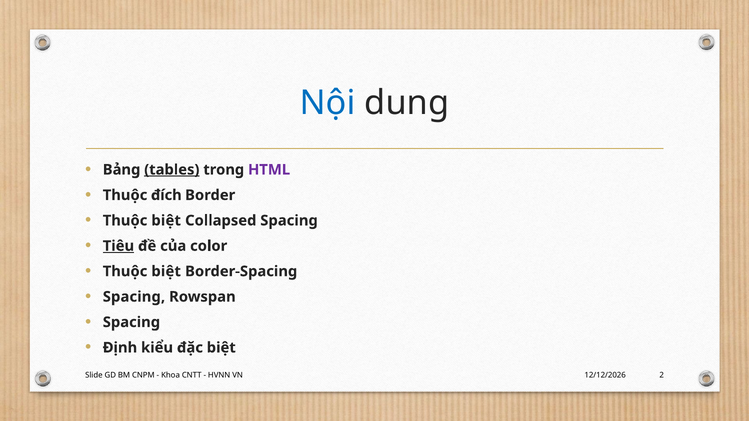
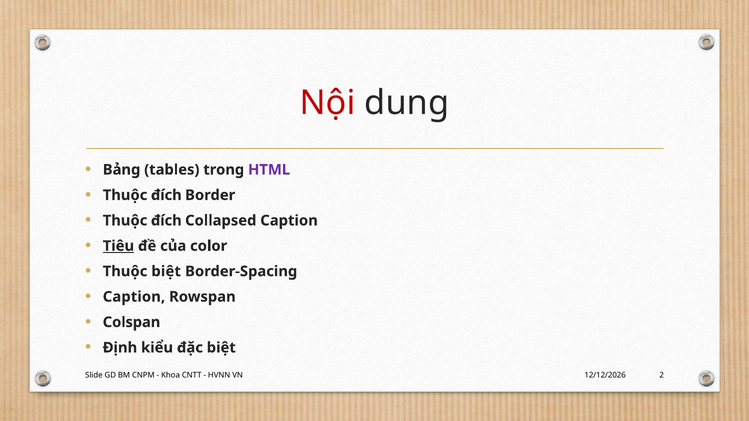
Nội colour: blue -> red
tables underline: present -> none
biệt at (166, 221): biệt -> đích
Collapsed Spacing: Spacing -> Caption
Spacing at (134, 297): Spacing -> Caption
Spacing at (131, 322): Spacing -> Colspan
